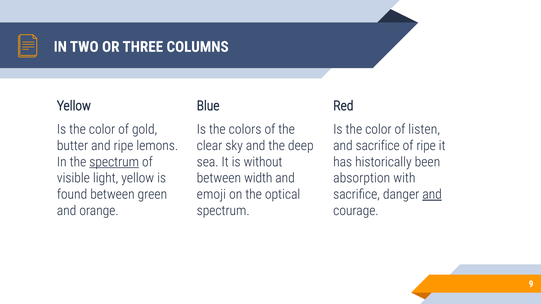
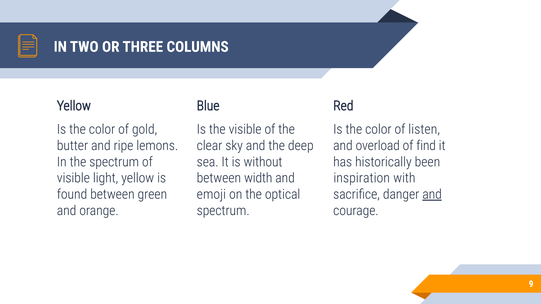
the colors: colors -> visible
and sacrifice: sacrifice -> overload
of ripe: ripe -> find
spectrum at (114, 162) underline: present -> none
absorption: absorption -> inspiration
